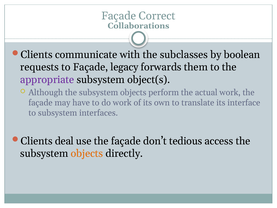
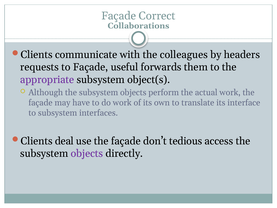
subclasses: subclasses -> colleagues
boolean: boolean -> headers
legacy: legacy -> useful
objects at (87, 153) colour: orange -> purple
